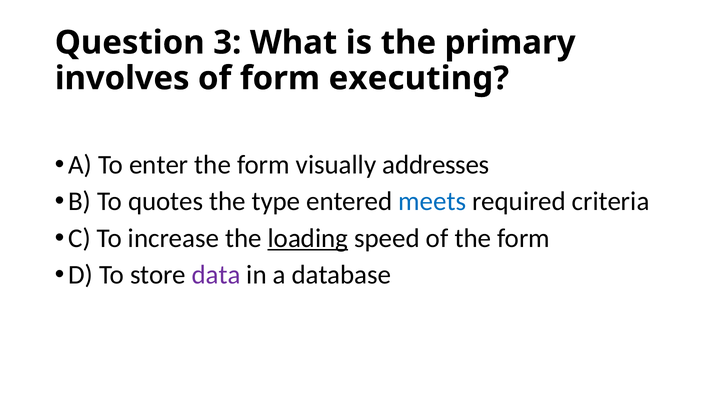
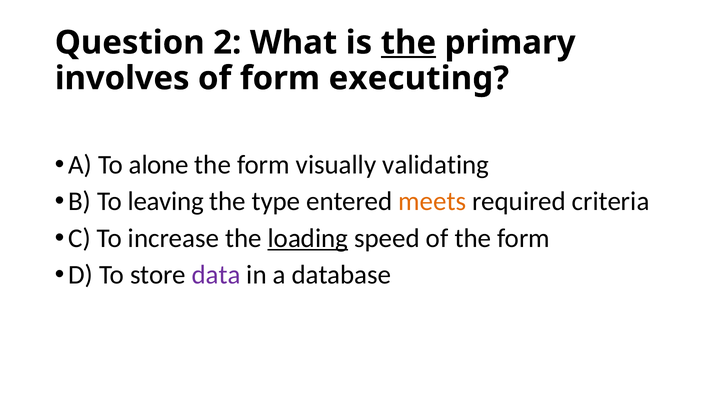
3: 3 -> 2
the at (408, 43) underline: none -> present
enter: enter -> alone
addresses: addresses -> validating
quotes: quotes -> leaving
meets colour: blue -> orange
